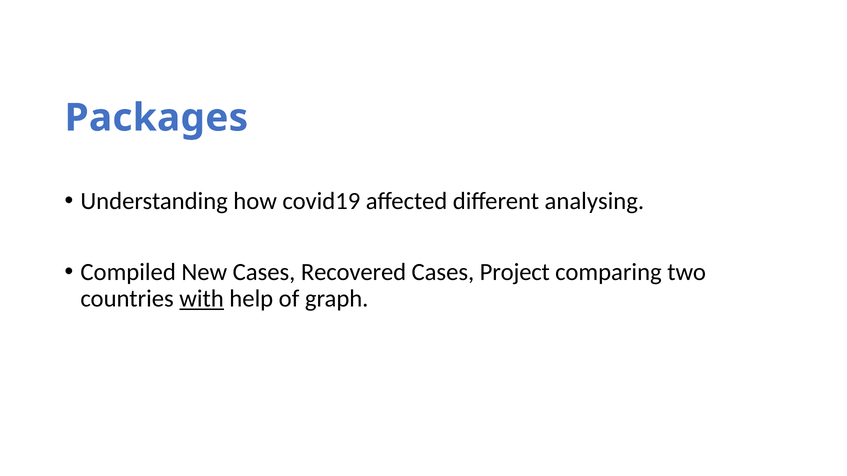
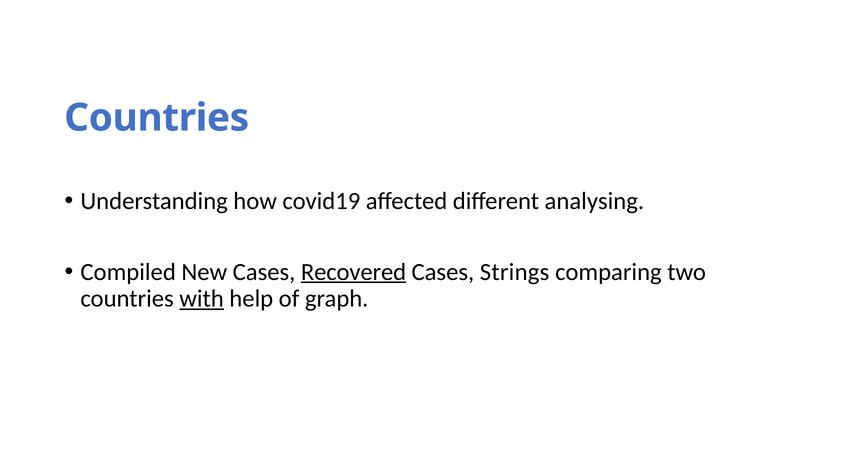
Packages at (156, 118): Packages -> Countries
Recovered underline: none -> present
Project: Project -> Strings
